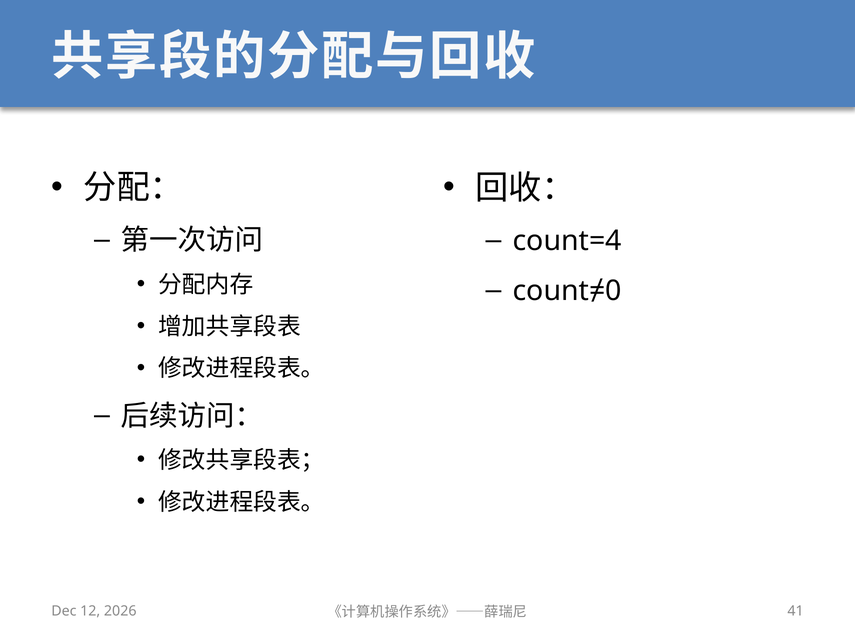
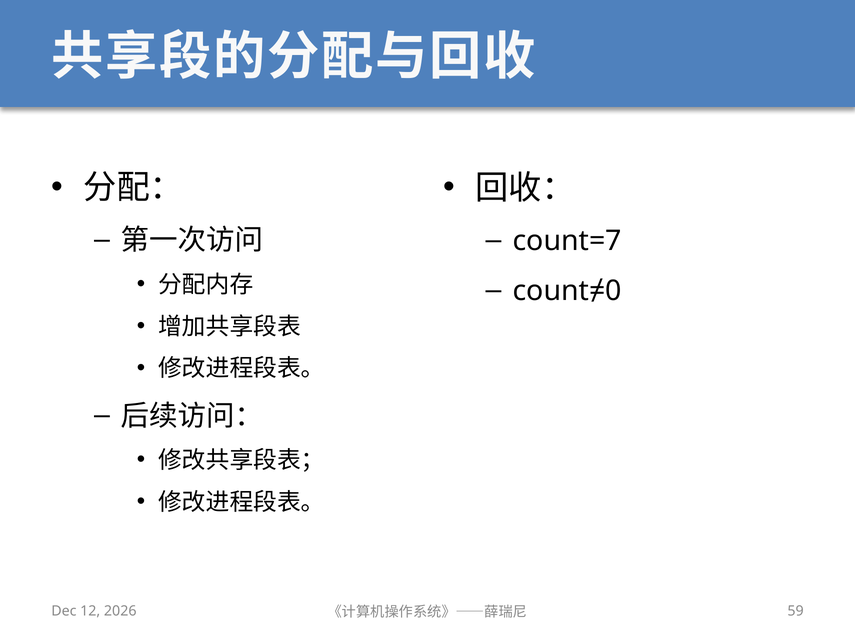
count=4: count=4 -> count=7
41: 41 -> 59
